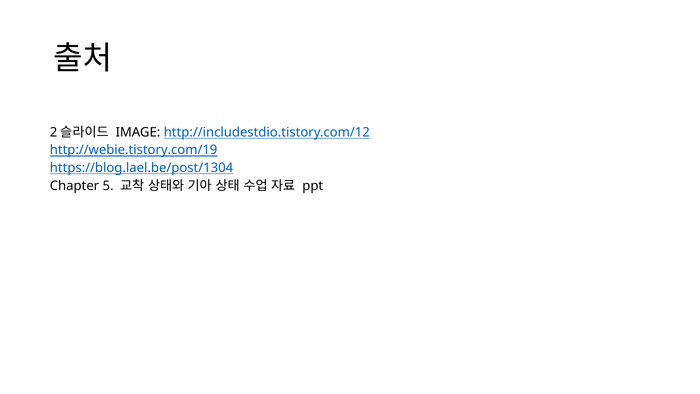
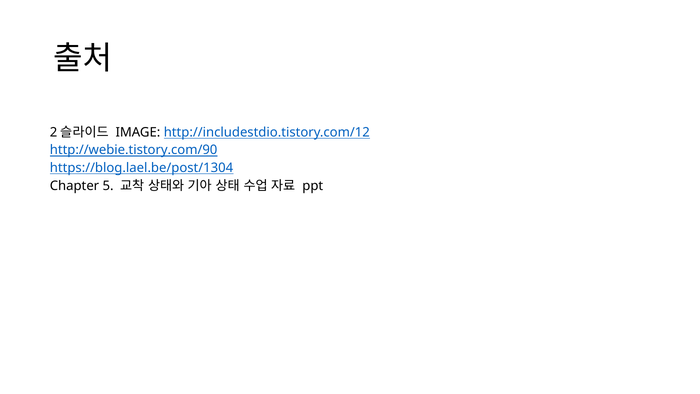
http://webie.tistory.com/19: http://webie.tistory.com/19 -> http://webie.tistory.com/90
